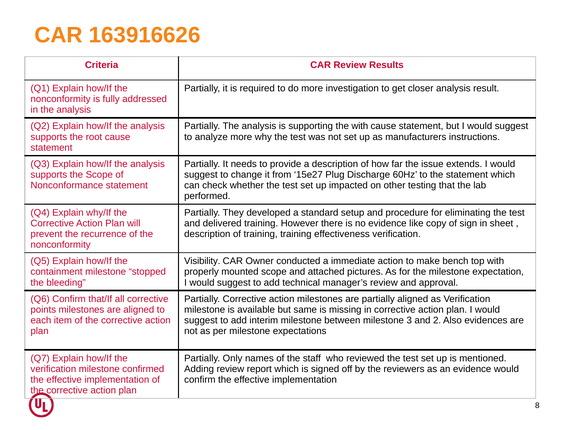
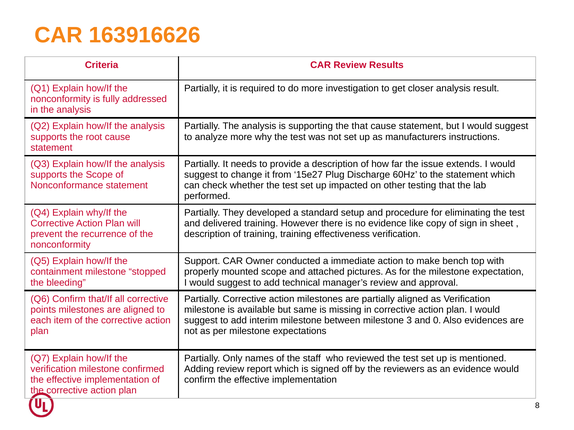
the with: with -> that
Visibility: Visibility -> Support
2: 2 -> 0
